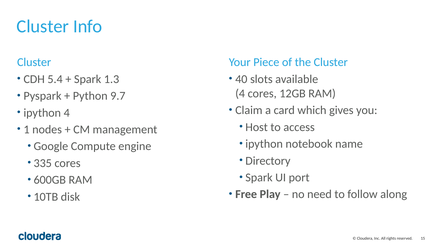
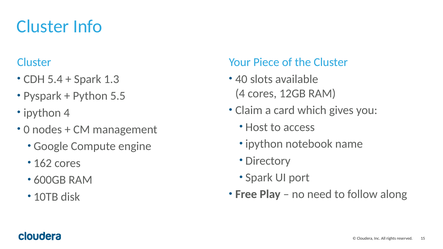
9.7: 9.7 -> 5.5
1: 1 -> 0
335: 335 -> 162
